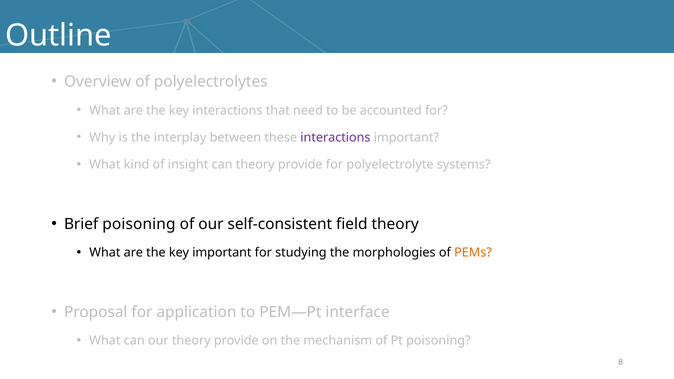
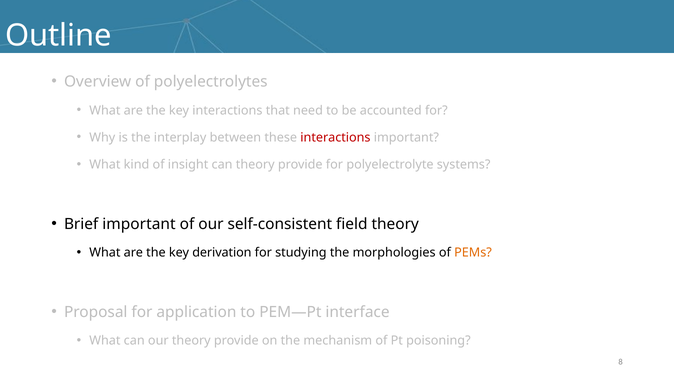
interactions at (335, 137) colour: purple -> red
Brief poisoning: poisoning -> important
key important: important -> derivation
